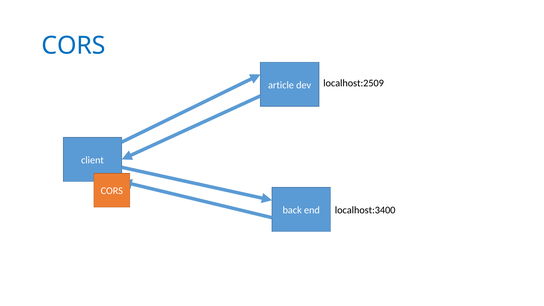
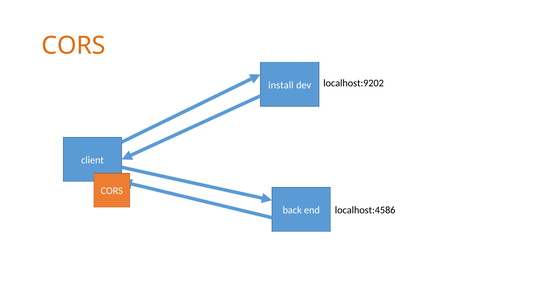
CORS at (73, 46) colour: blue -> orange
article: article -> install
localhost:2509: localhost:2509 -> localhost:9202
localhost:3400: localhost:3400 -> localhost:4586
